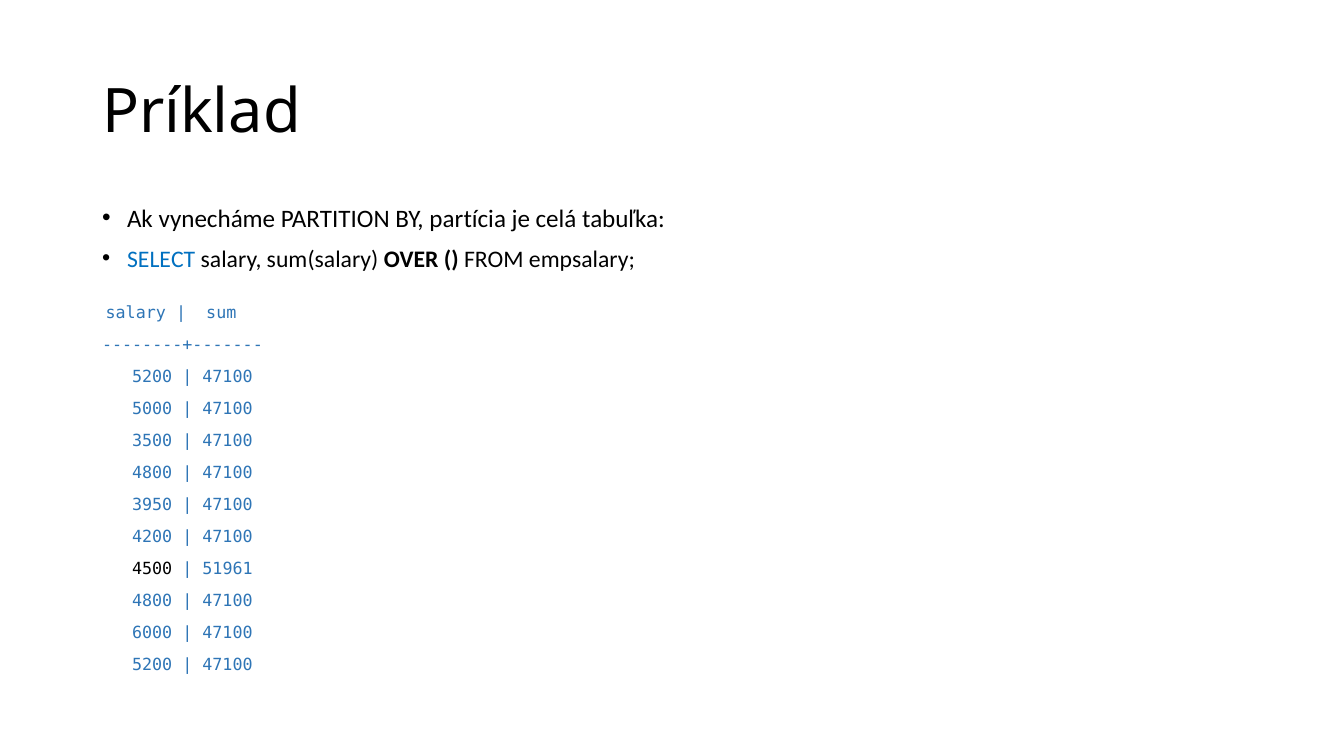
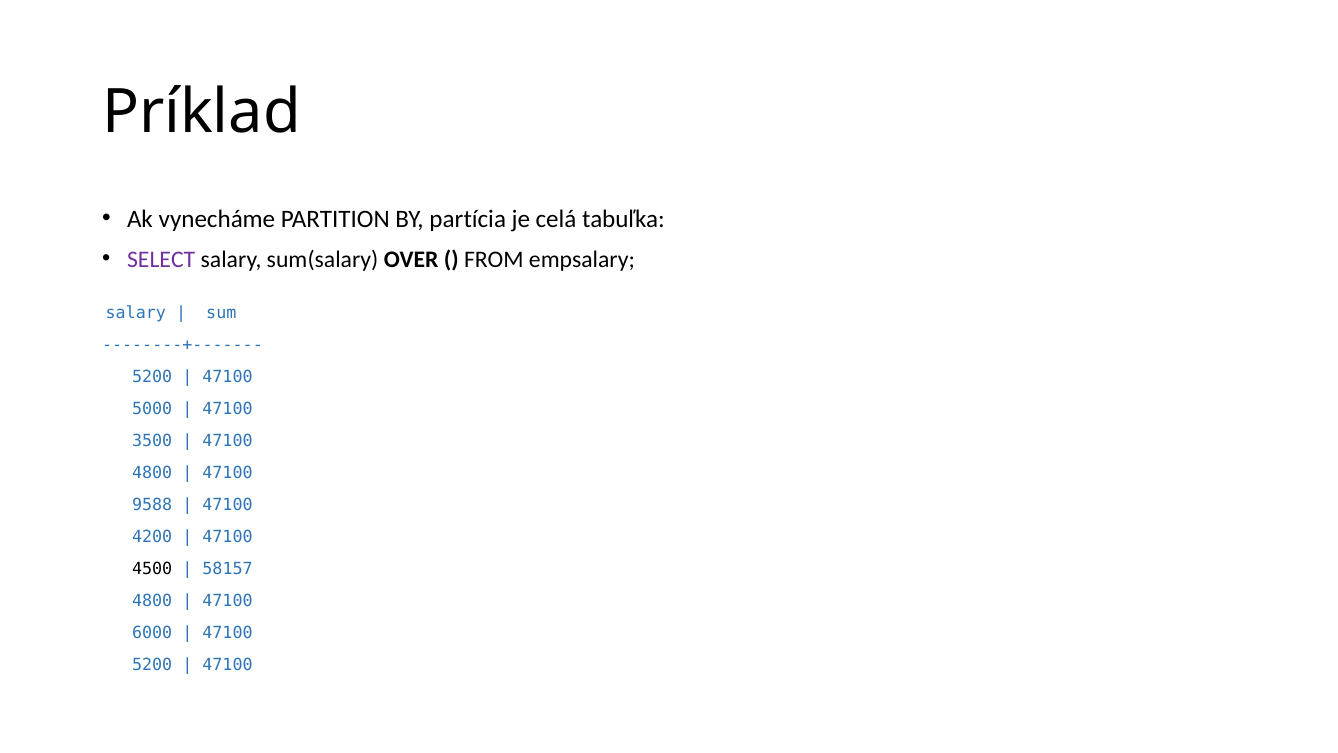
SELECT colour: blue -> purple
3950: 3950 -> 9588
51961: 51961 -> 58157
